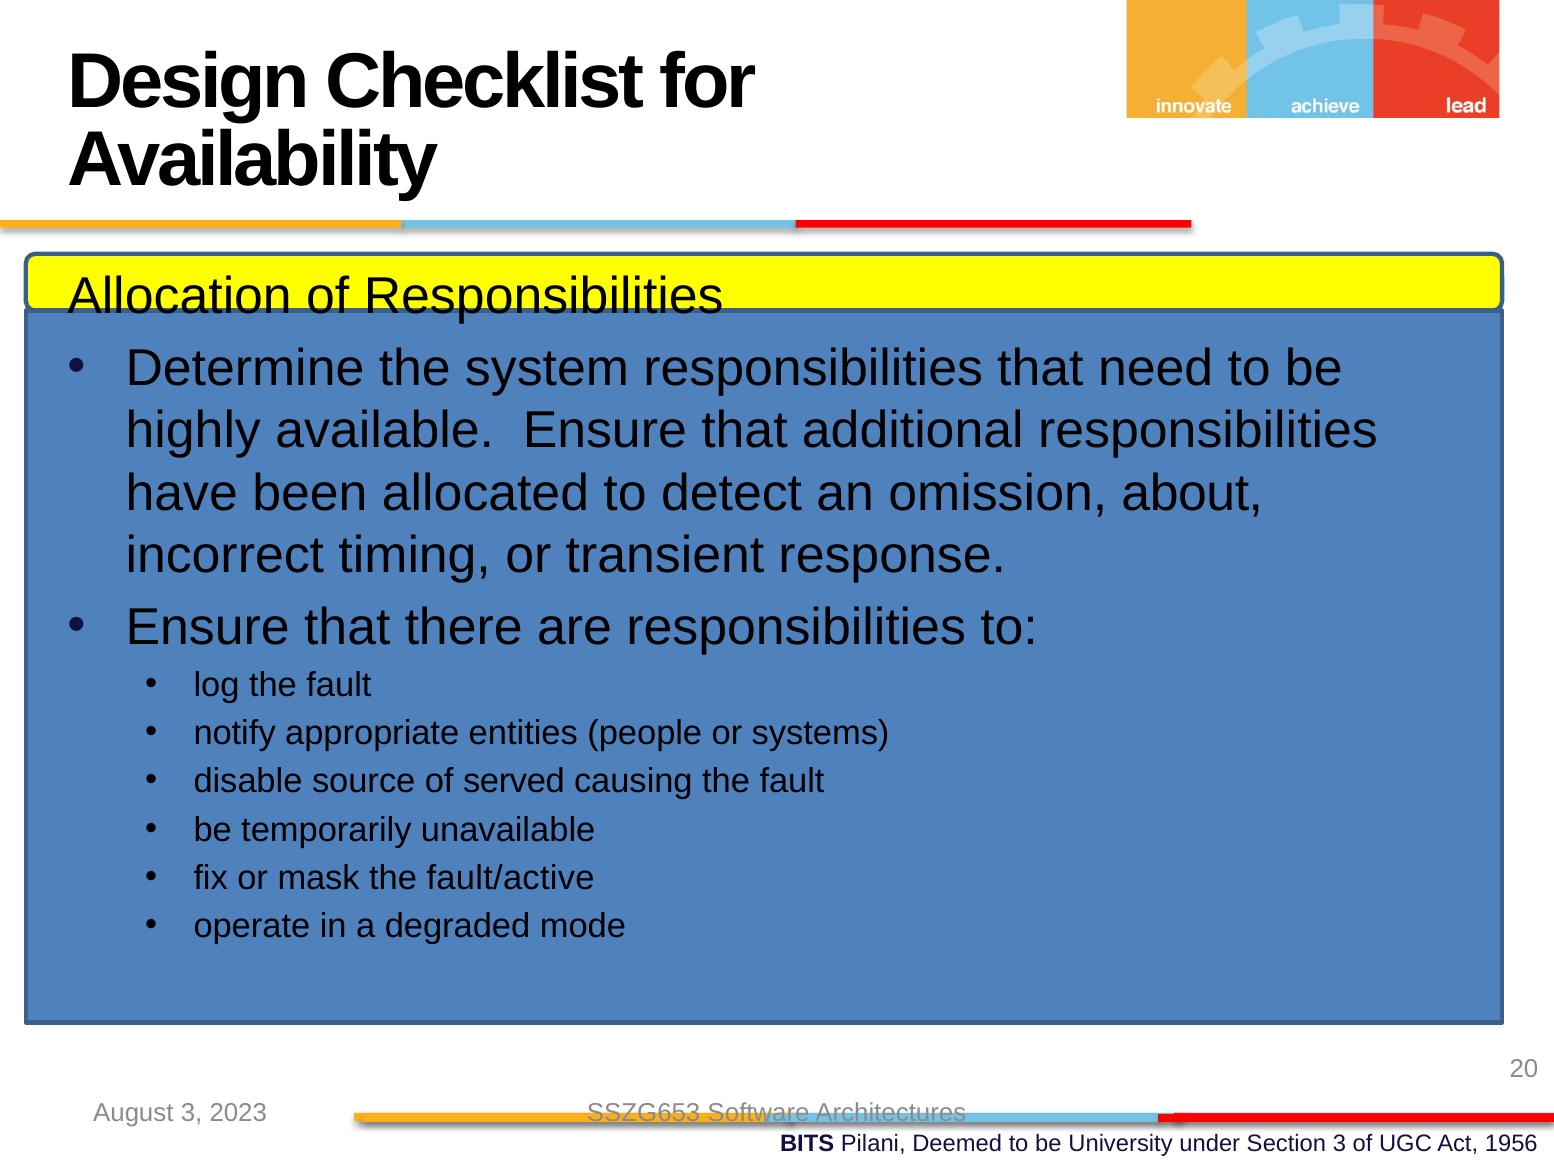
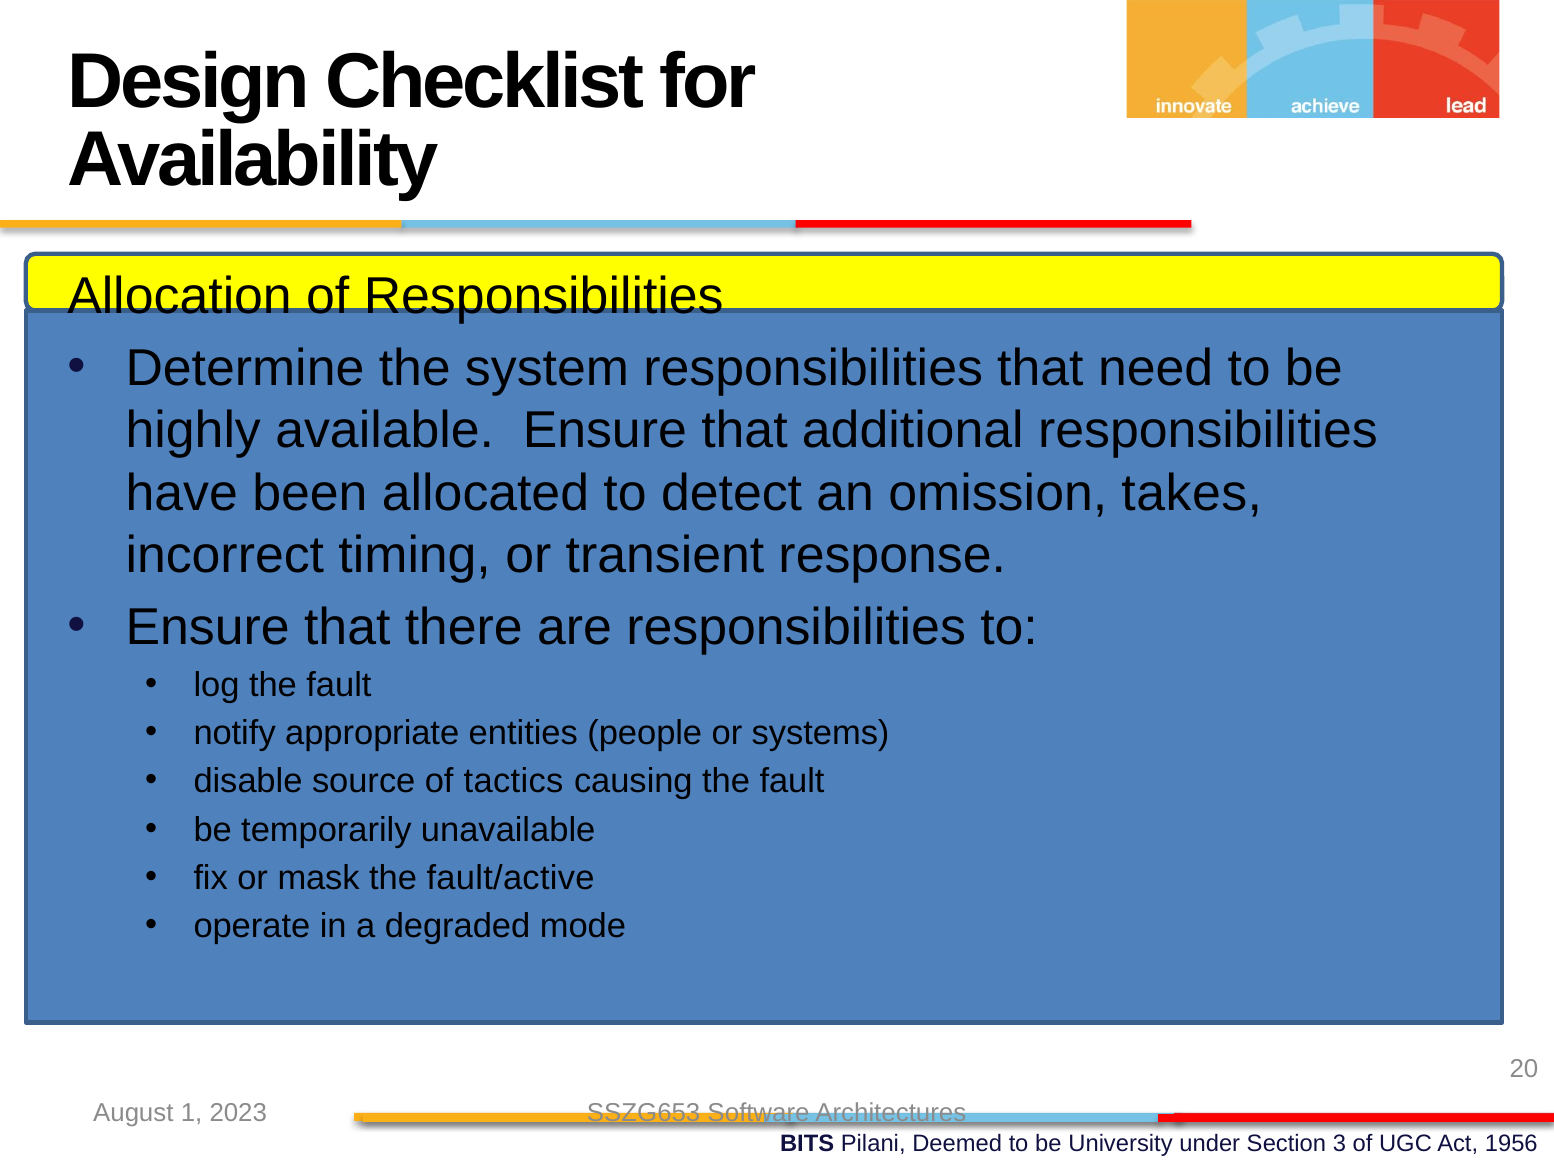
about: about -> takes
served: served -> tactics
August 3: 3 -> 1
